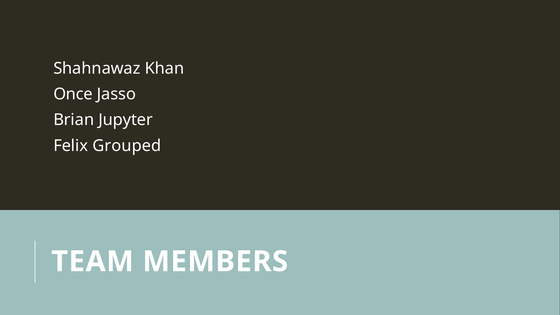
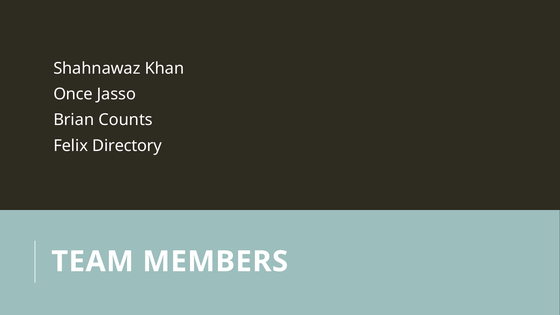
Jupyter: Jupyter -> Counts
Grouped: Grouped -> Directory
